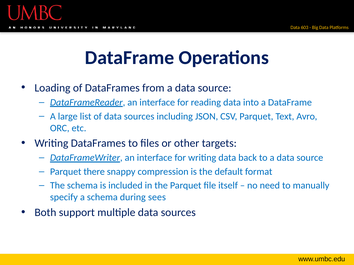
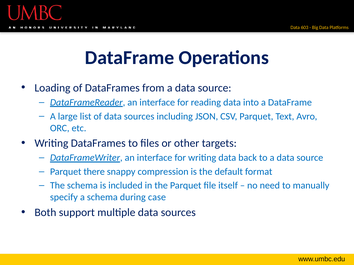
sees: sees -> case
